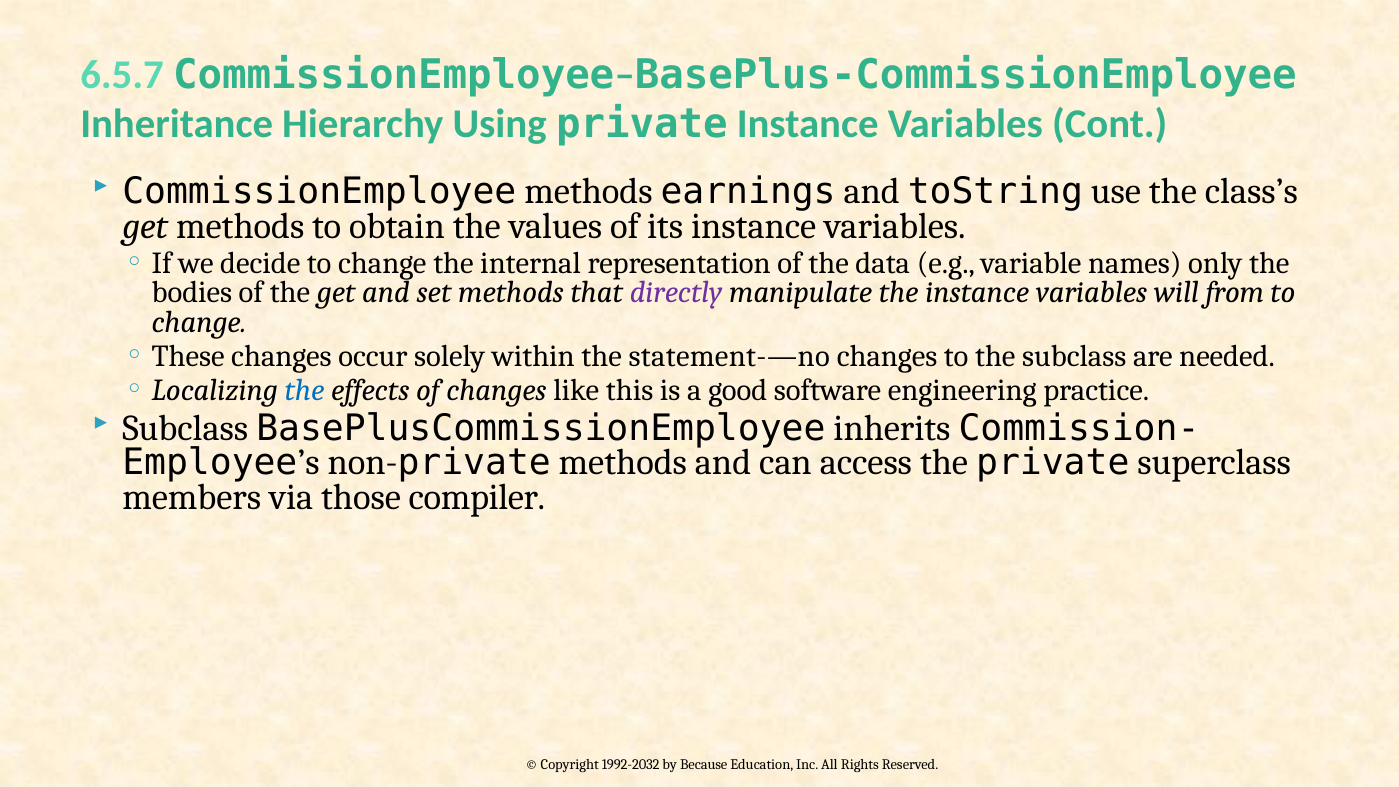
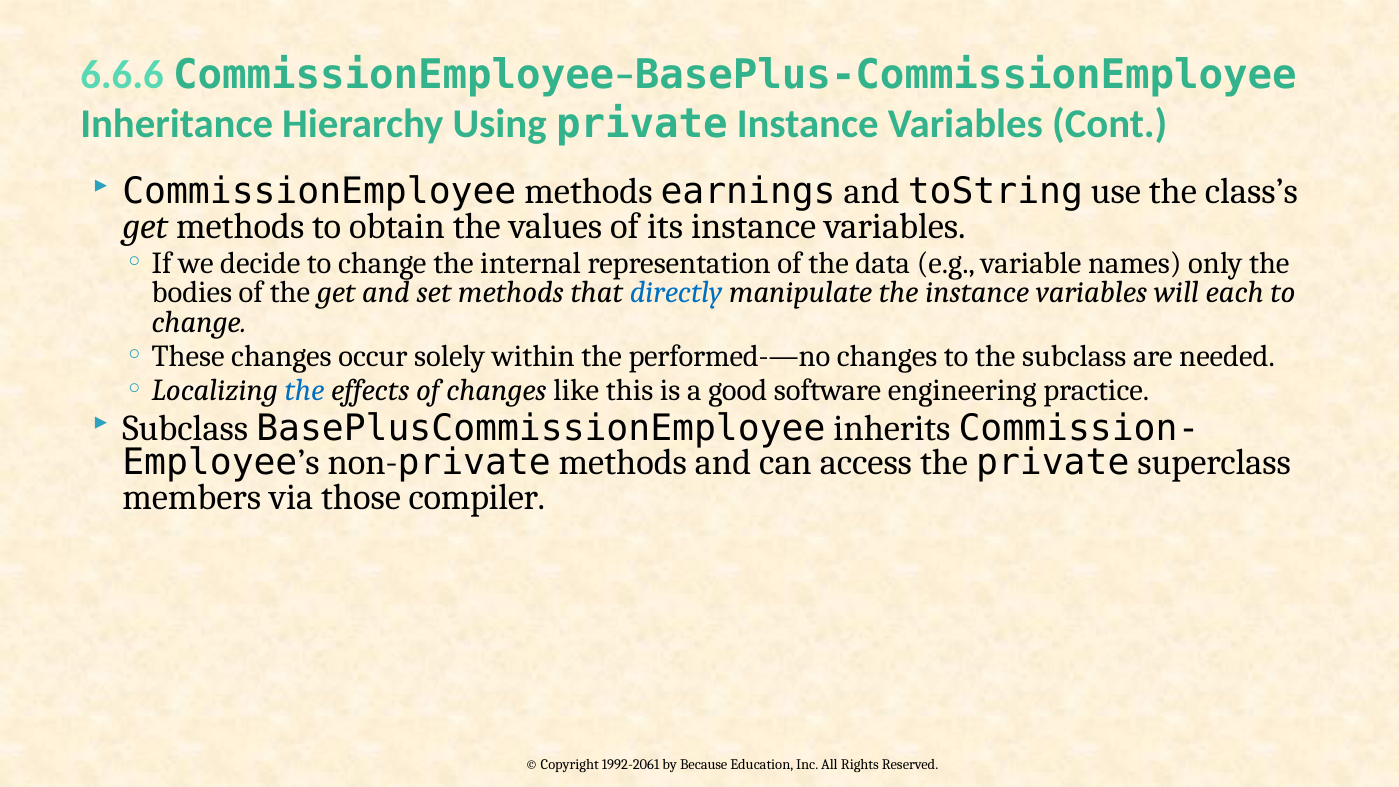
6.5.7: 6.5.7 -> 6.6.6
directly colour: purple -> blue
from: from -> each
statement-—no: statement-—no -> performed-—no
1992-2032: 1992-2032 -> 1992-2061
